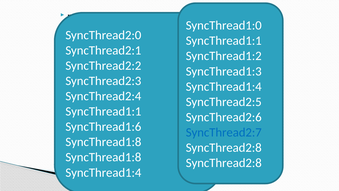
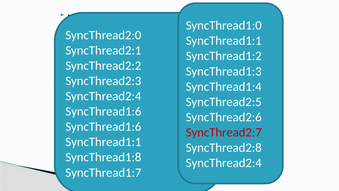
SyncThread1:1 at (103, 111): SyncThread1:1 -> SyncThread1:6
SyncThread2:7 colour: blue -> red
SyncThread1:8 at (103, 142): SyncThread1:8 -> SyncThread1:1
SyncThread2:8 at (224, 163): SyncThread2:8 -> SyncThread2:4
SyncThread1:4 at (103, 172): SyncThread1:4 -> SyncThread1:7
